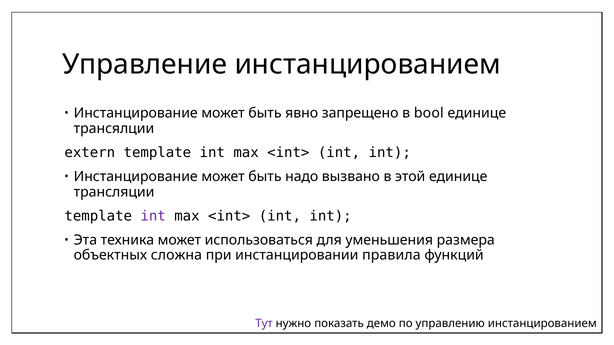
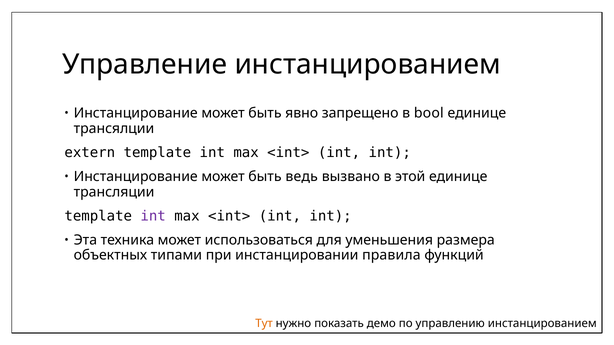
надо: надо -> ведь
сложна: сложна -> типами
Тут colour: purple -> orange
